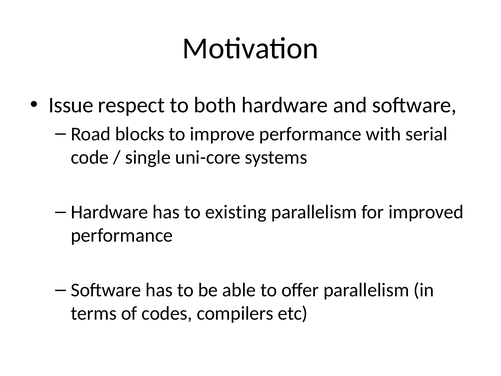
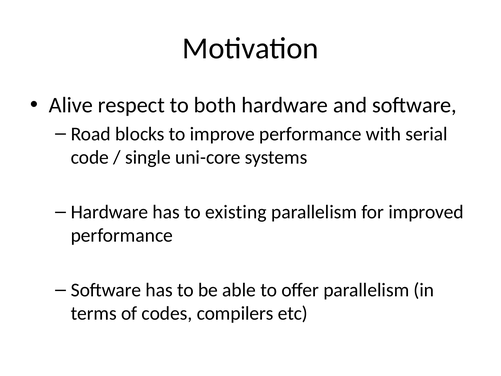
Issue: Issue -> Alive
